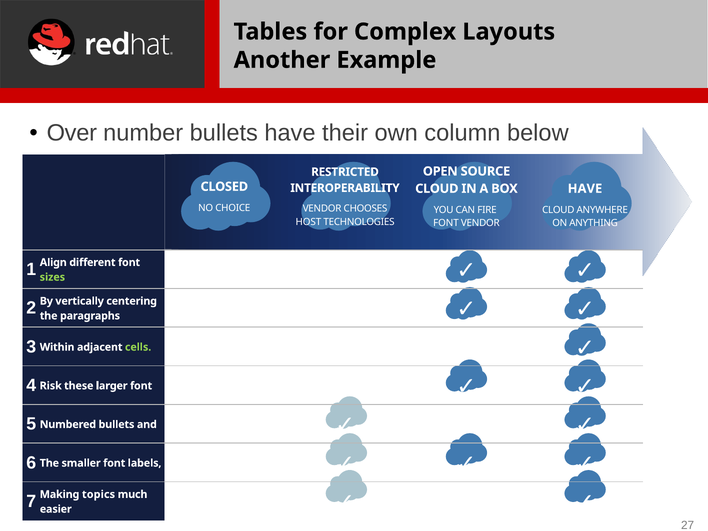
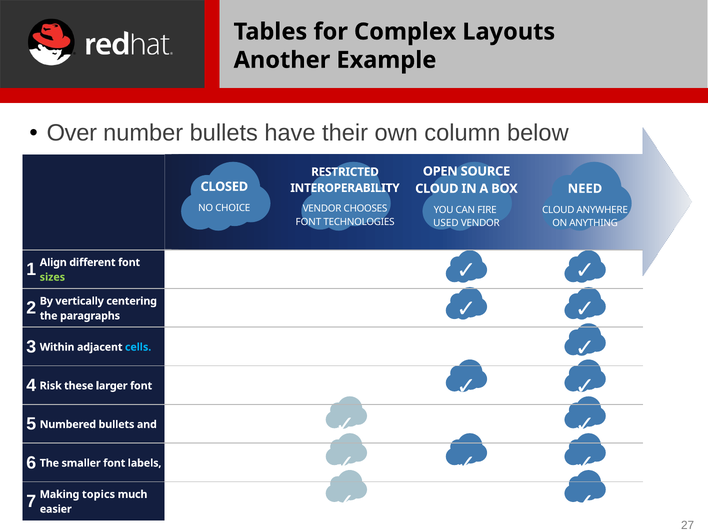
HAVE at (585, 189): HAVE -> NEED
HOST at (308, 222): HOST -> FONT
FONT at (446, 223): FONT -> USED
cells colour: light green -> light blue
